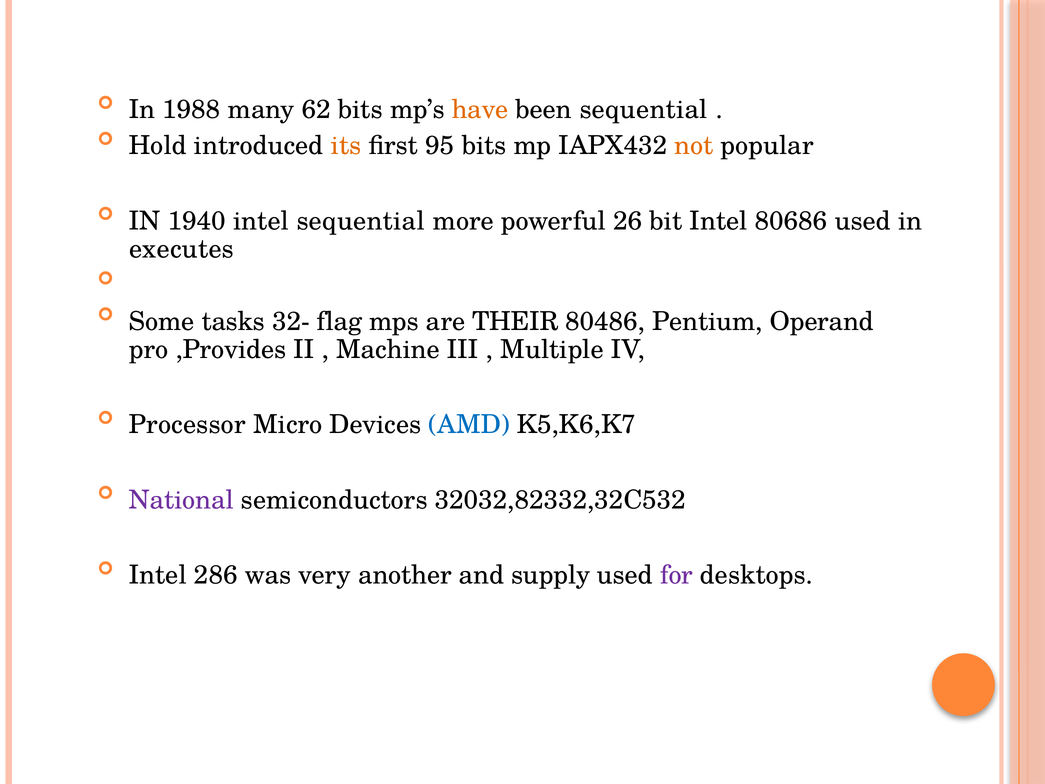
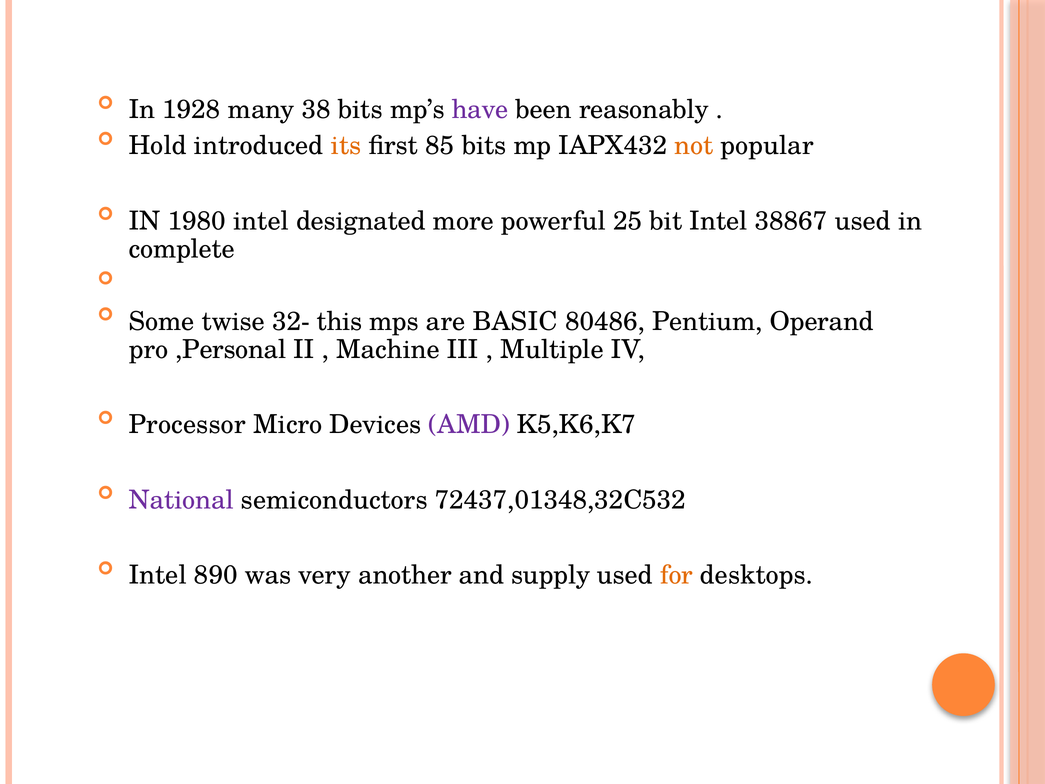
1988: 1988 -> 1928
62: 62 -> 38
have colour: orange -> purple
been sequential: sequential -> reasonably
95: 95 -> 85
1940: 1940 -> 1980
intel sequential: sequential -> designated
26: 26 -> 25
80686: 80686 -> 38867
executes: executes -> complete
tasks: tasks -> twise
flag: flag -> this
THEIR: THEIR -> BASIC
,Provides: ,Provides -> ,Personal
AMD colour: blue -> purple
32032,82332,32C532: 32032,82332,32C532 -> 72437,01348,32C532
286: 286 -> 890
for colour: purple -> orange
